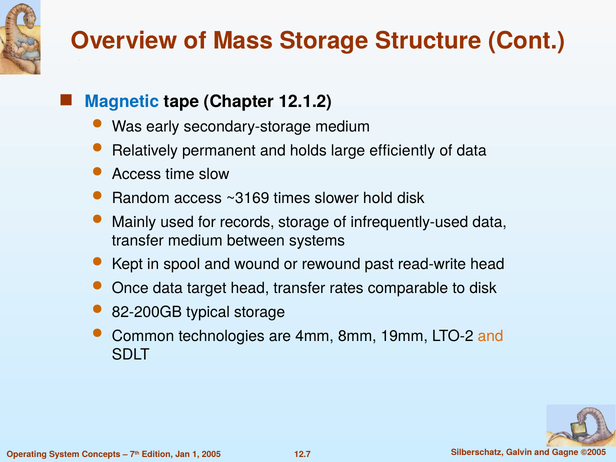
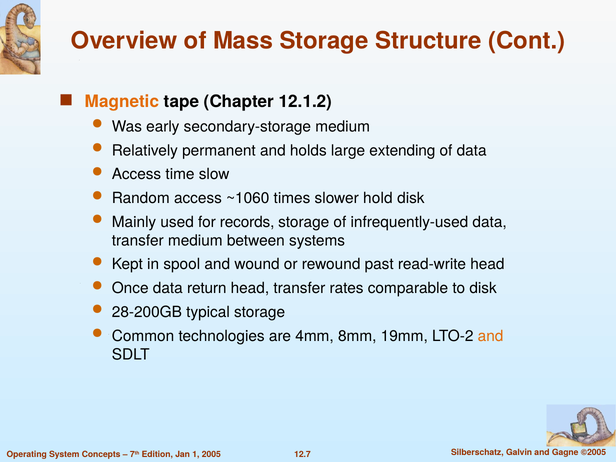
Magnetic colour: blue -> orange
efficiently: efficiently -> extending
~3169: ~3169 -> ~1060
target: target -> return
82-200GB: 82-200GB -> 28-200GB
